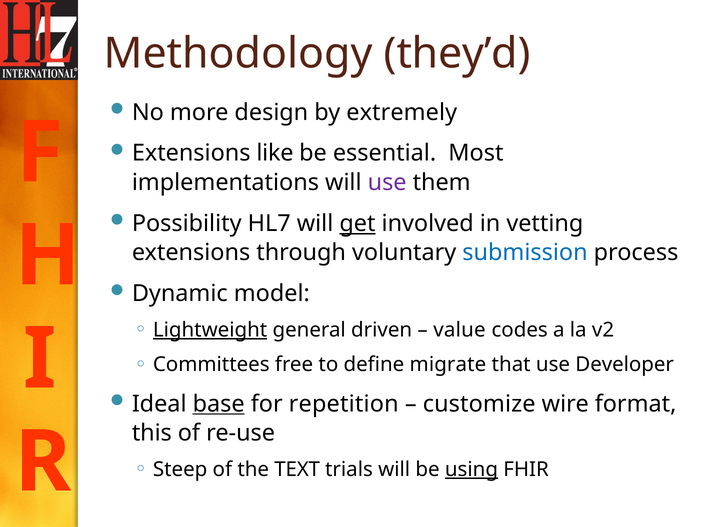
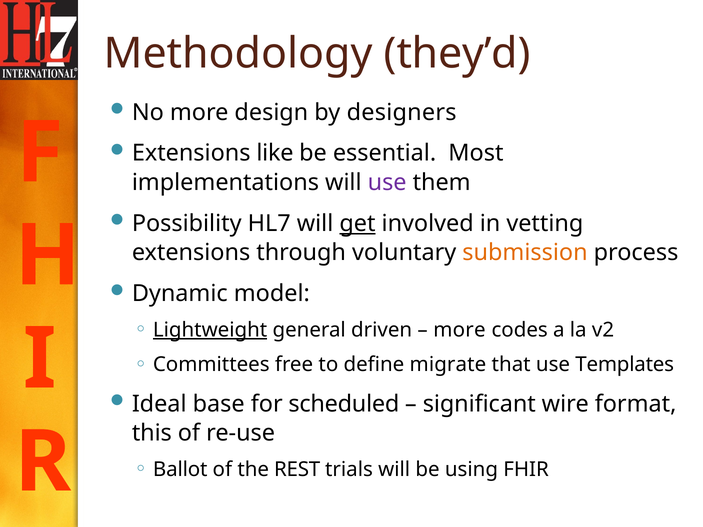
extremely: extremely -> designers
submission colour: blue -> orange
value at (459, 330): value -> more
Developer: Developer -> Templates
base underline: present -> none
repetition: repetition -> scheduled
customize: customize -> significant
Steep: Steep -> Ballot
TEXT: TEXT -> REST
using underline: present -> none
